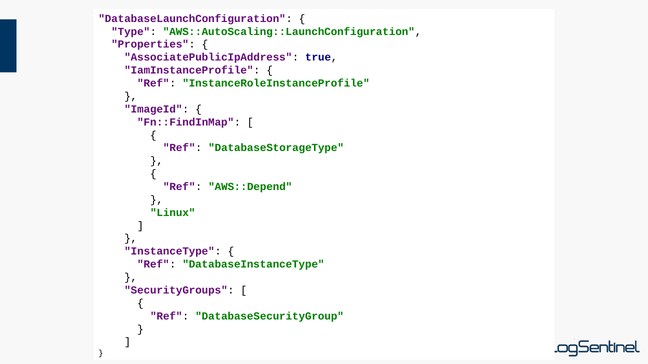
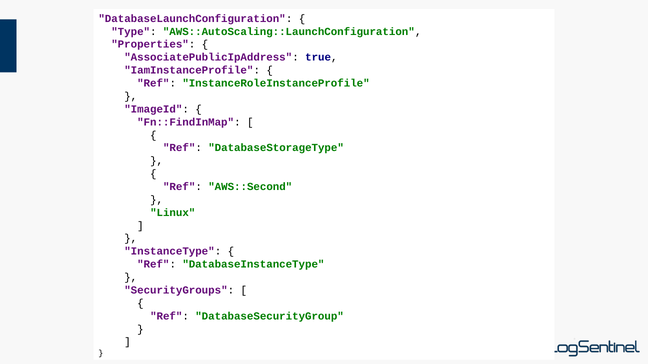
AWS::Depend: AWS::Depend -> AWS::Second
